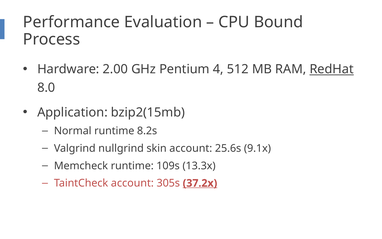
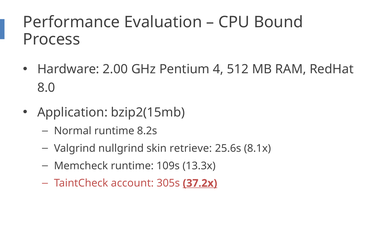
RedHat underline: present -> none
skin account: account -> retrieve
9.1x: 9.1x -> 8.1x
